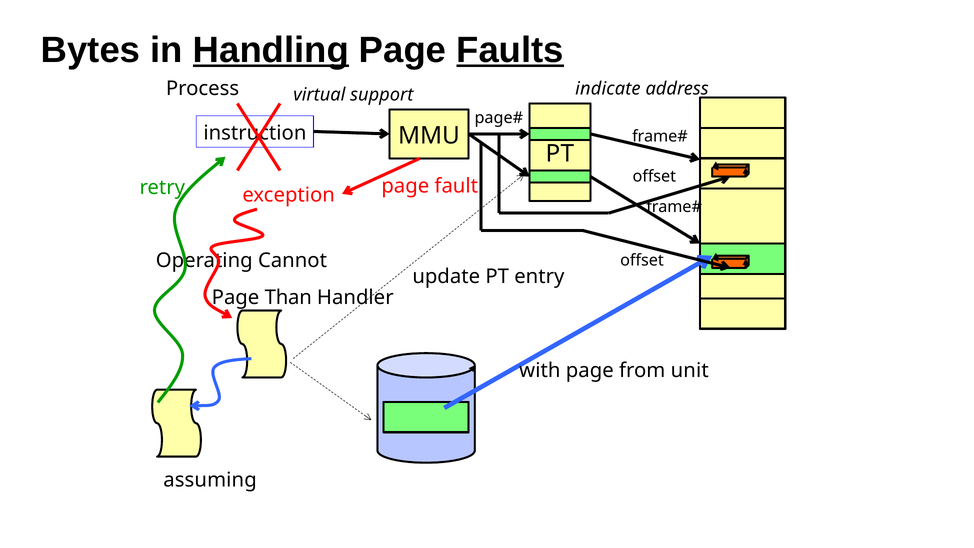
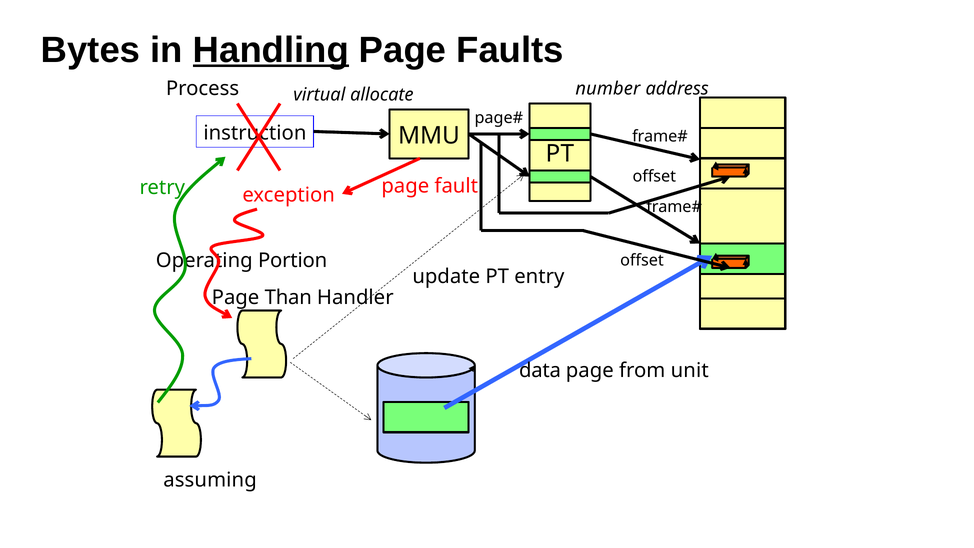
Faults underline: present -> none
indicate: indicate -> number
support: support -> allocate
Cannot: Cannot -> Portion
with: with -> data
